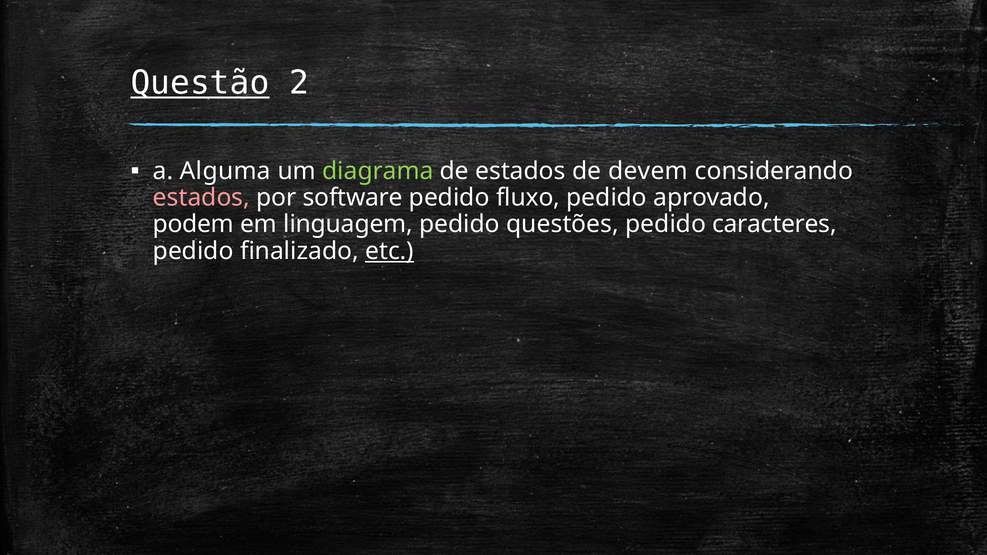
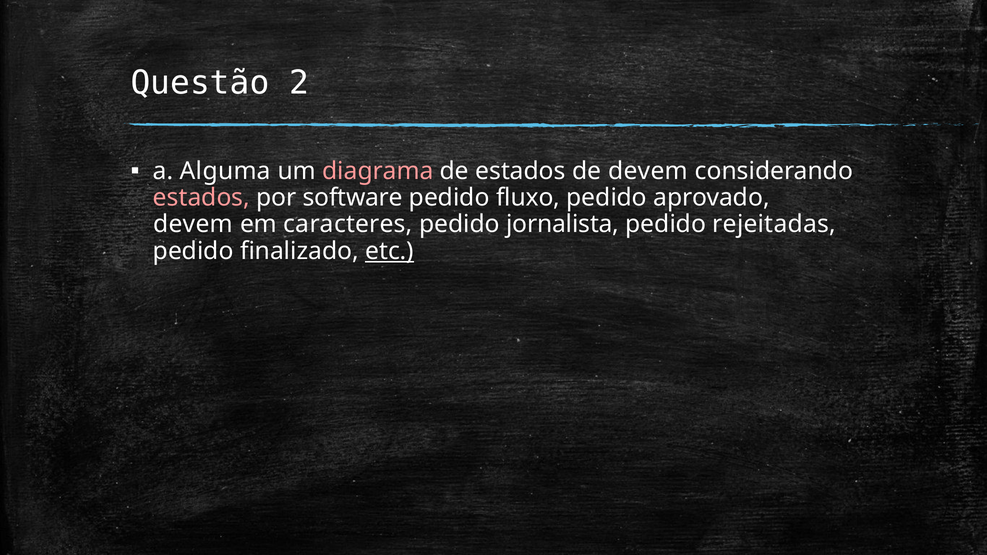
Questão underline: present -> none
diagrama colour: light green -> pink
podem at (193, 224): podem -> devem
linguagem: linguagem -> caracteres
questões: questões -> jornalista
caracteres: caracteres -> rejeitadas
